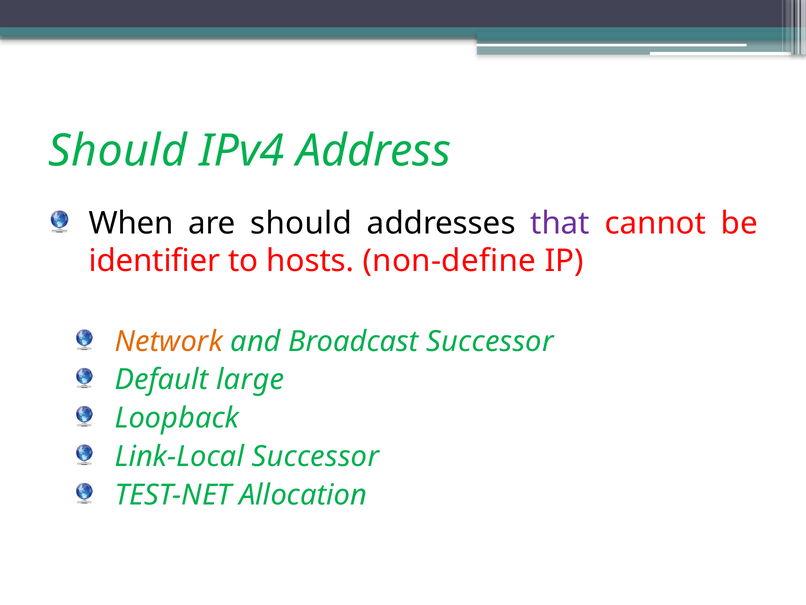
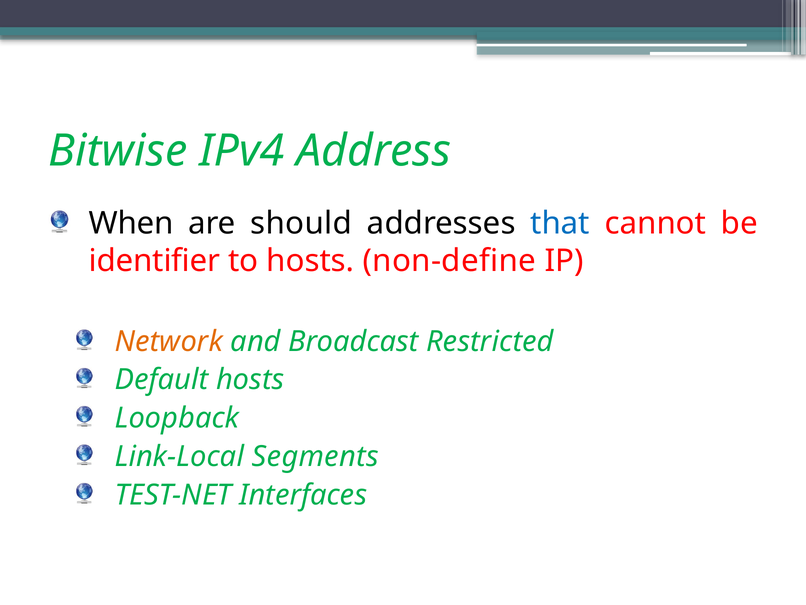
Should at (118, 151): Should -> Bitwise
that colour: purple -> blue
Broadcast Successor: Successor -> Restricted
Default large: large -> hosts
Link-Local Successor: Successor -> Segments
Allocation: Allocation -> Interfaces
